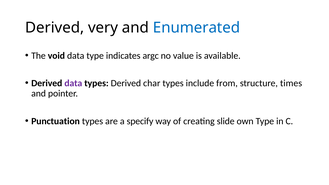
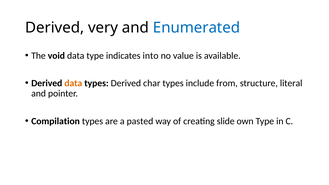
argc: argc -> into
data at (73, 83) colour: purple -> orange
times: times -> literal
Punctuation: Punctuation -> Compilation
specify: specify -> pasted
